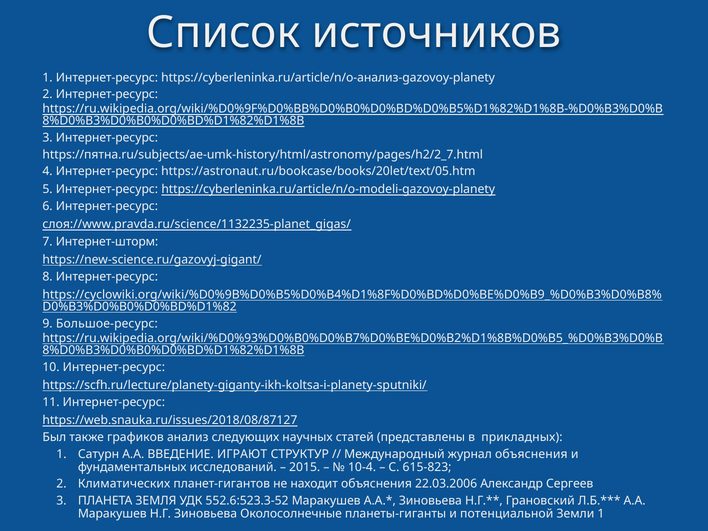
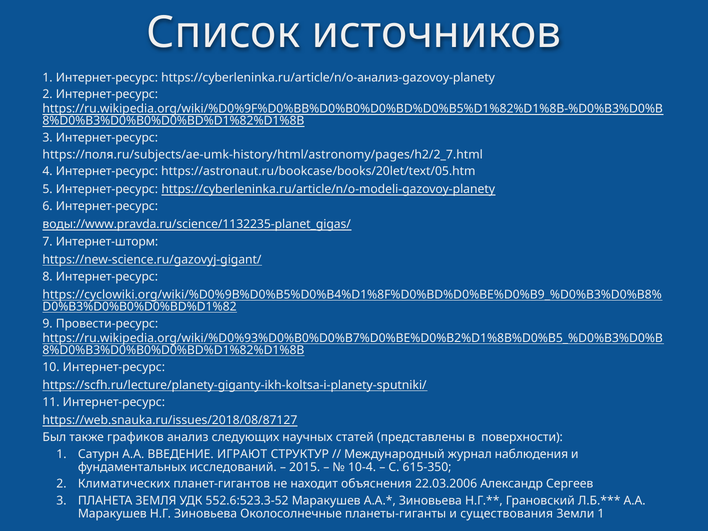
https://пятна.ru/subjects/ae-umk-history/html/astronomy/pages/h2/2_7.html: https://пятна.ru/subjects/ae-umk-history/html/astronomy/pages/h2/2_7.html -> https://поля.ru/subjects/ae-umk-history/html/astronomy/pages/h2/2_7.html
слоя://www.pravda.ru/science/1132235-planet_gigas/: слоя://www.pravda.ru/science/1132235-planet_gigas/ -> воды://www.pravda.ru/science/1132235-planet_gigas/
Большое-ресурс: Большое-ресурс -> Провести-ресурс
прикладных: прикладных -> поверхности
журнал объяснения: объяснения -> наблюдения
615-823: 615-823 -> 615-350
потенциальной: потенциальной -> существования
